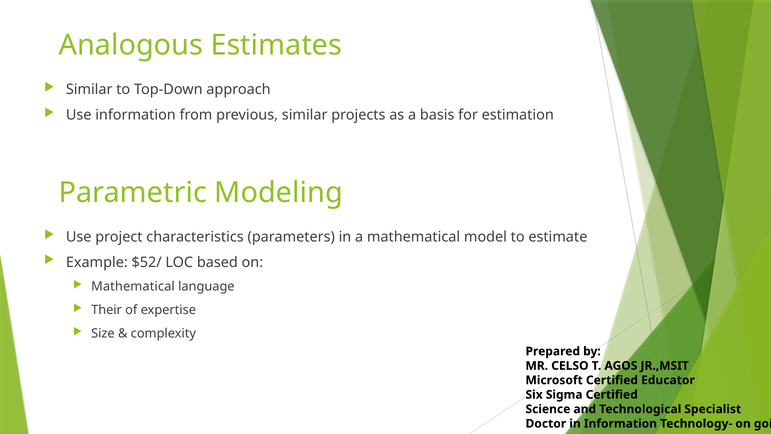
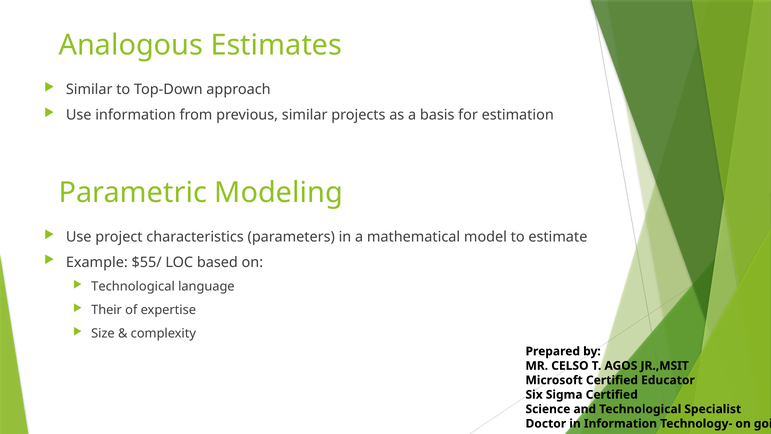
$52/: $52/ -> $55/
Mathematical at (133, 286): Mathematical -> Technological
